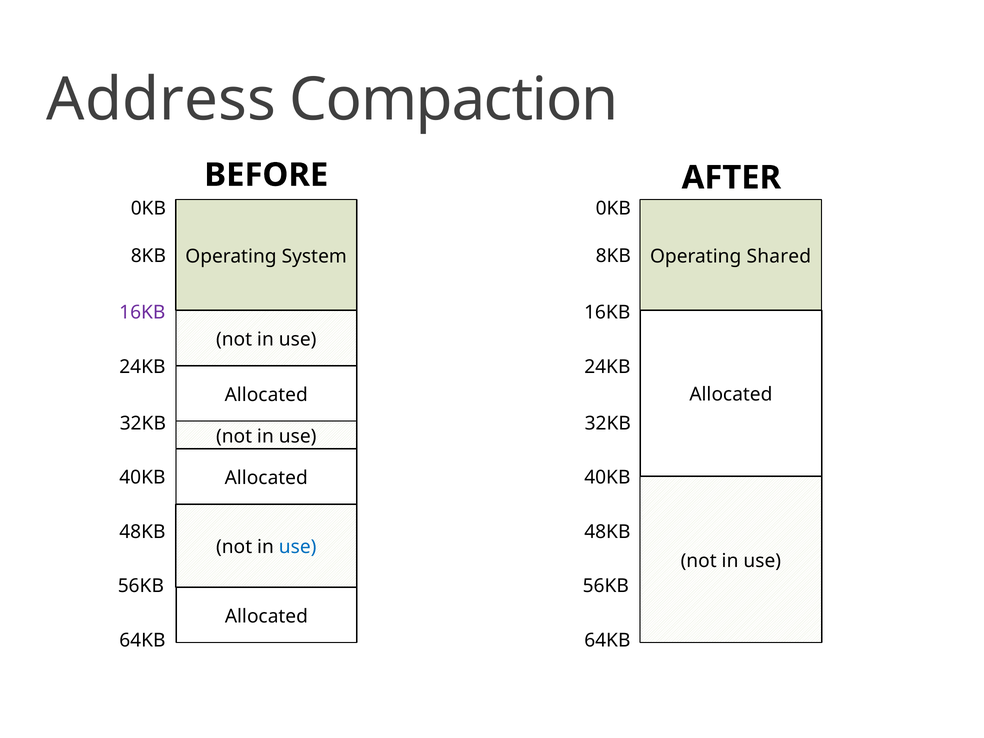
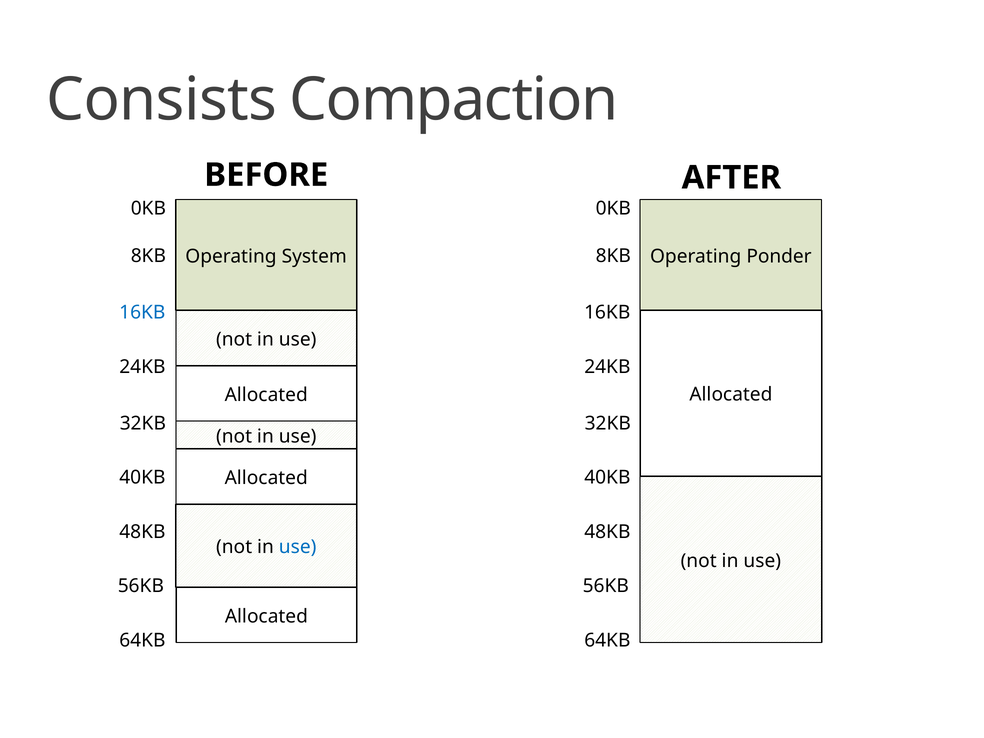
Address: Address -> Consists
Shared: Shared -> Ponder
16KB at (142, 313) colour: purple -> blue
